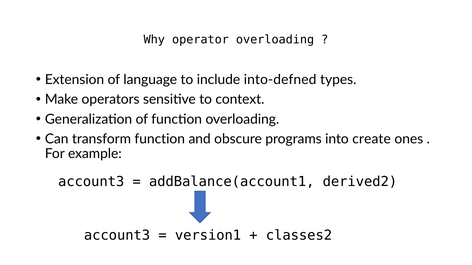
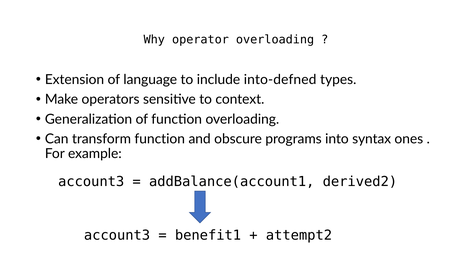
create: create -> syntax
version1: version1 -> benefit1
classes2: classes2 -> attempt2
